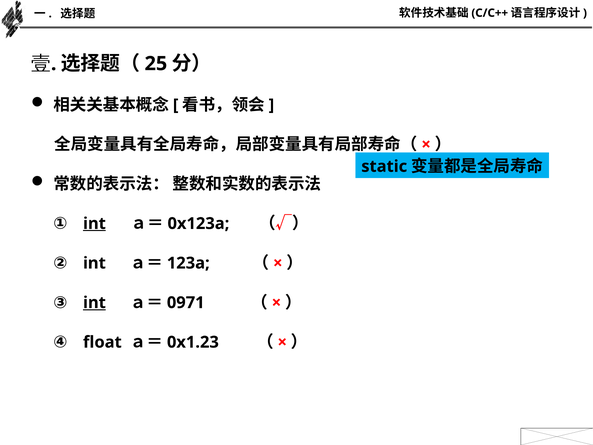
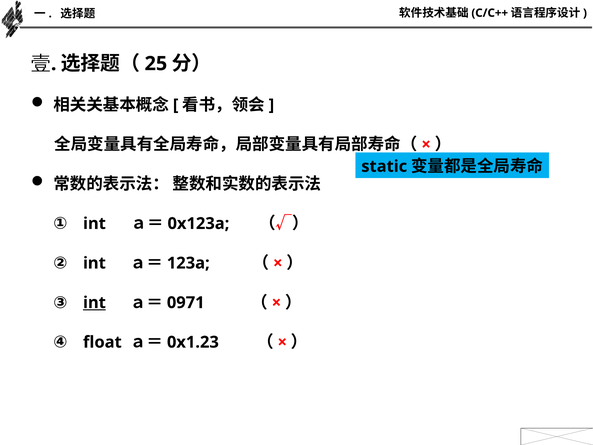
int at (94, 223) underline: present -> none
